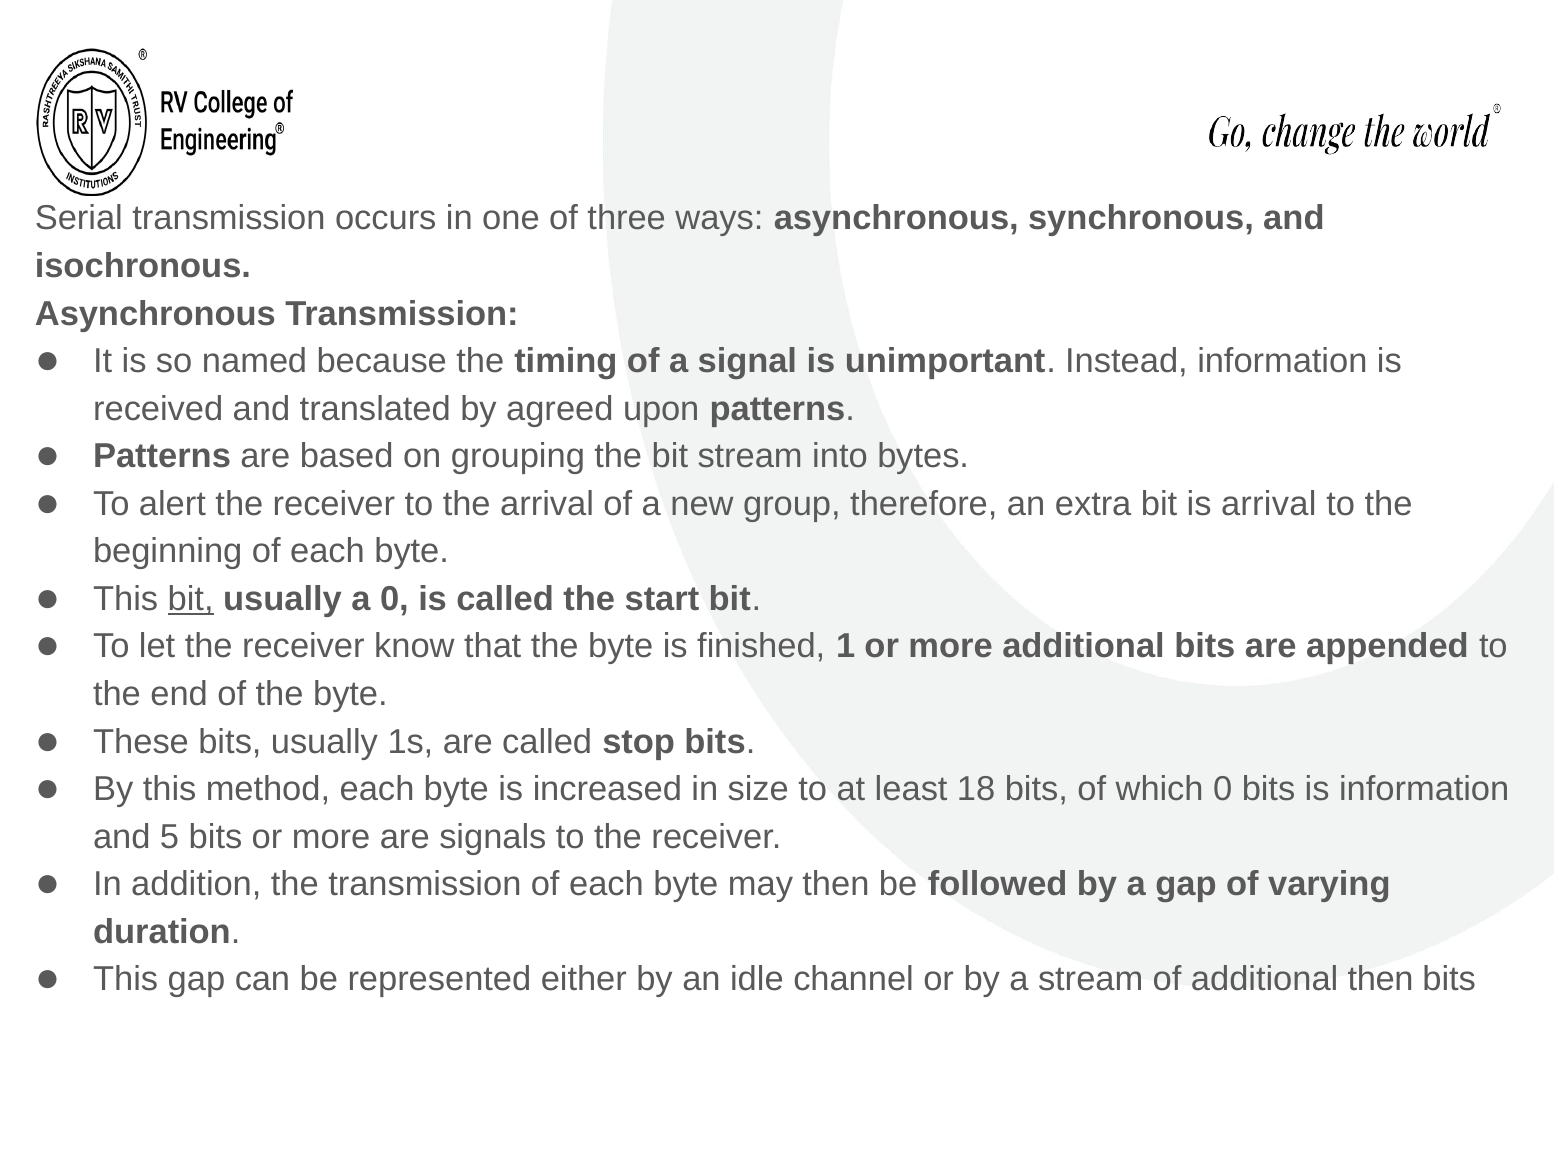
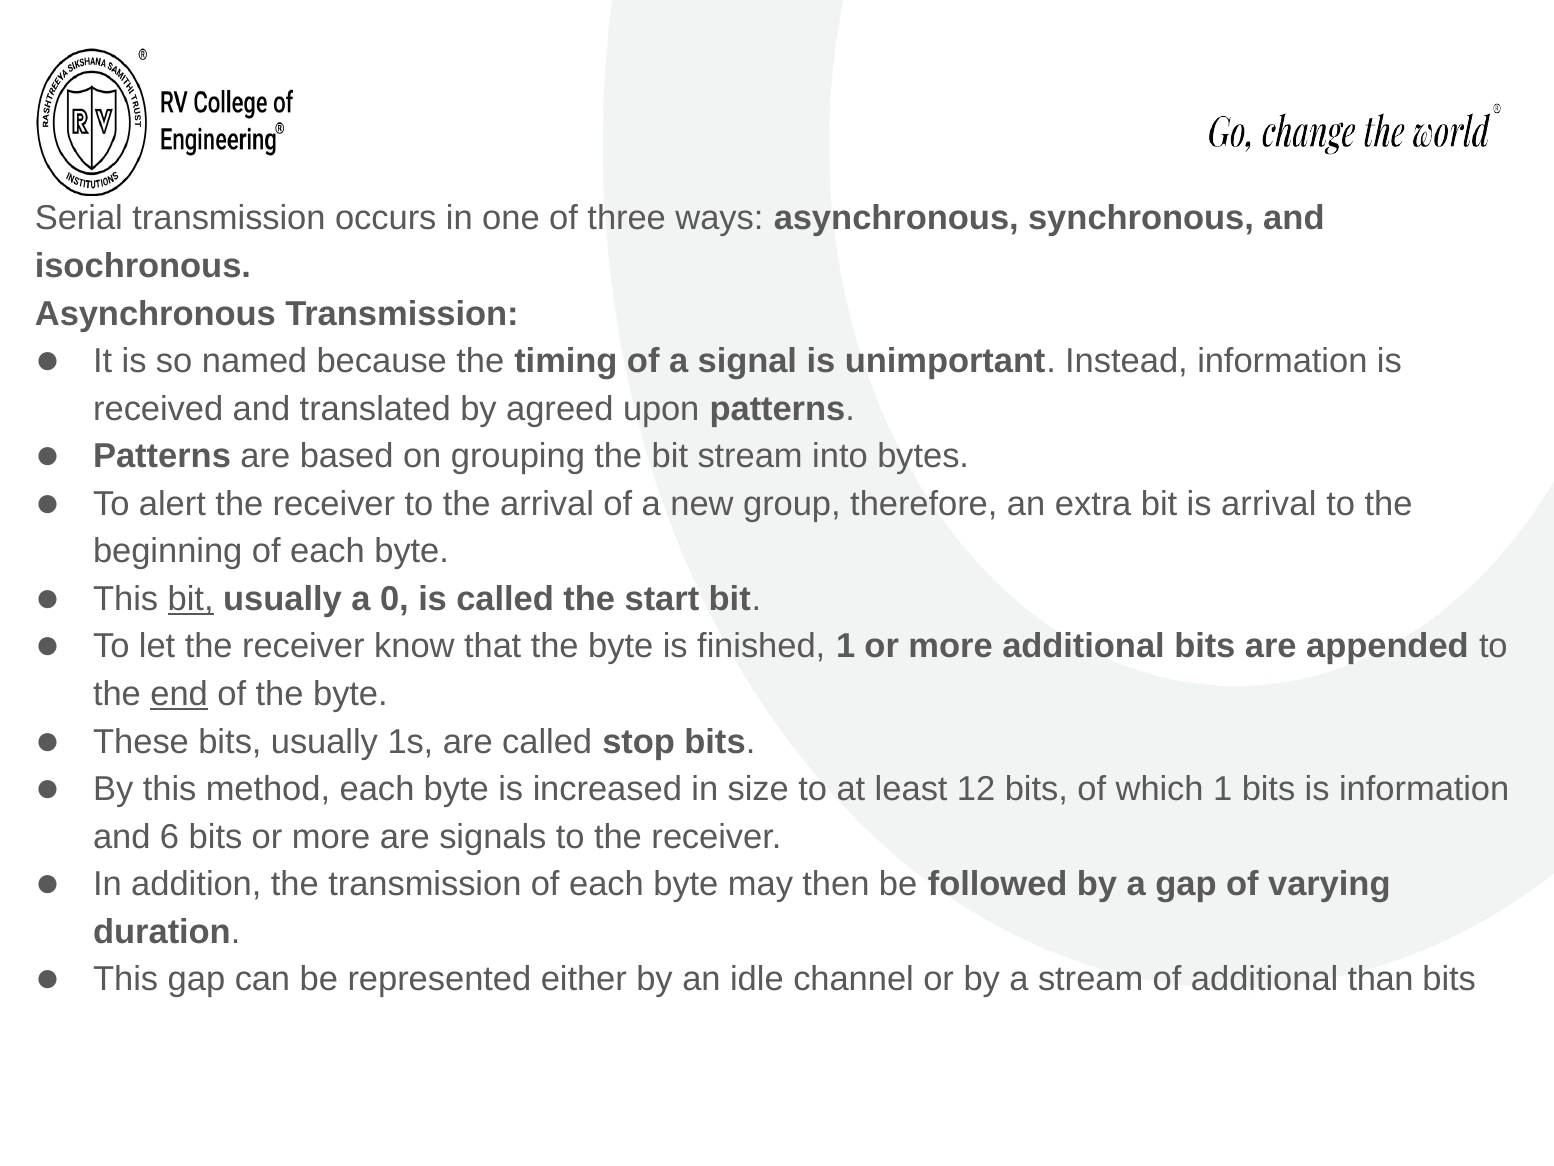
end underline: none -> present
18: 18 -> 12
which 0: 0 -> 1
5: 5 -> 6
additional then: then -> than
